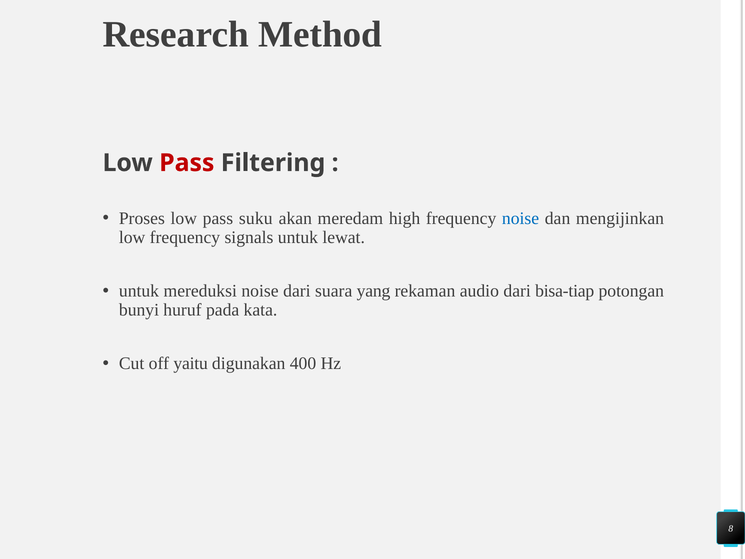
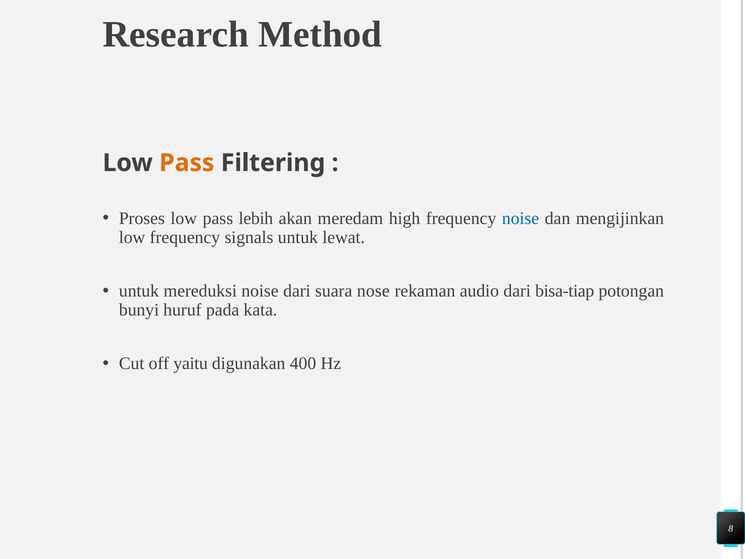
Pass at (187, 163) colour: red -> orange
suku: suku -> lebih
yang: yang -> nose
